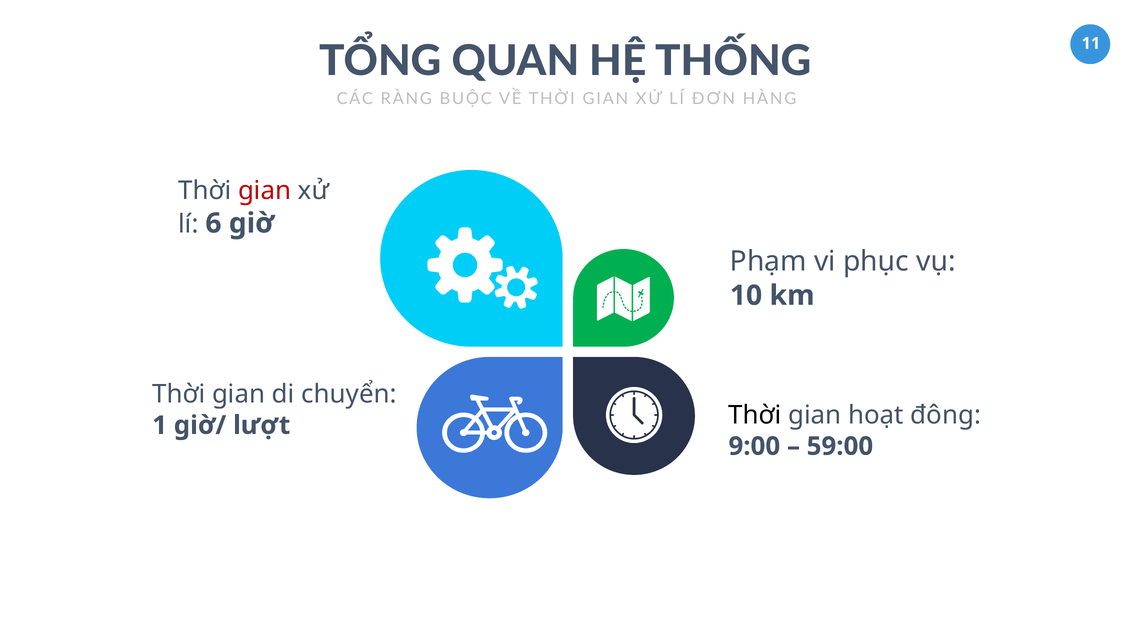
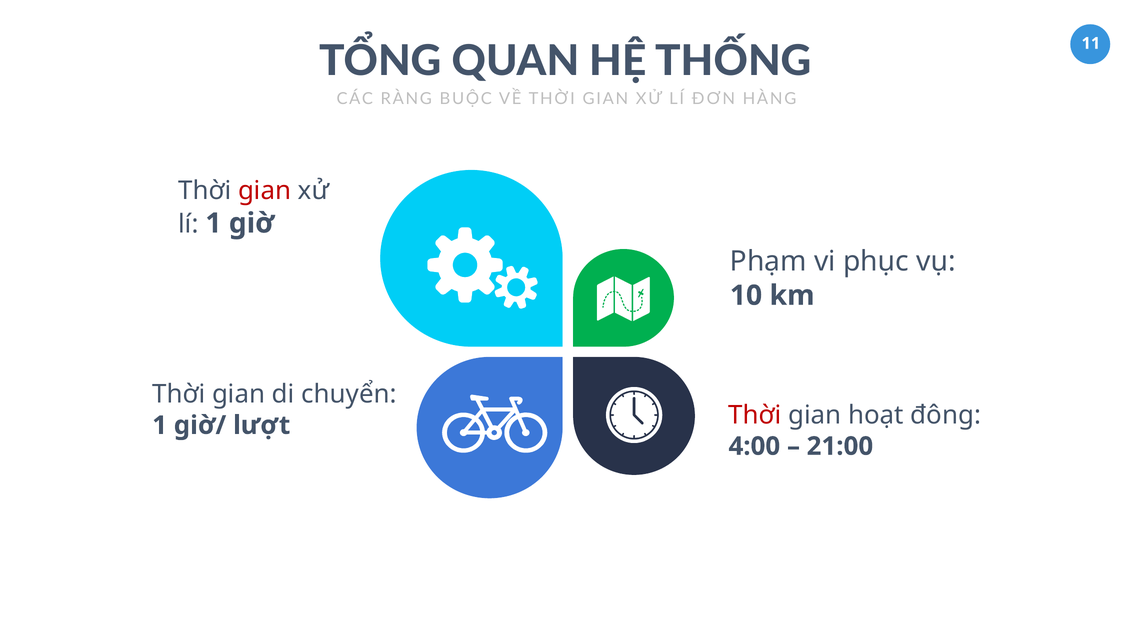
lí 6: 6 -> 1
Thời at (755, 415) colour: black -> red
9:00: 9:00 -> 4:00
59:00: 59:00 -> 21:00
